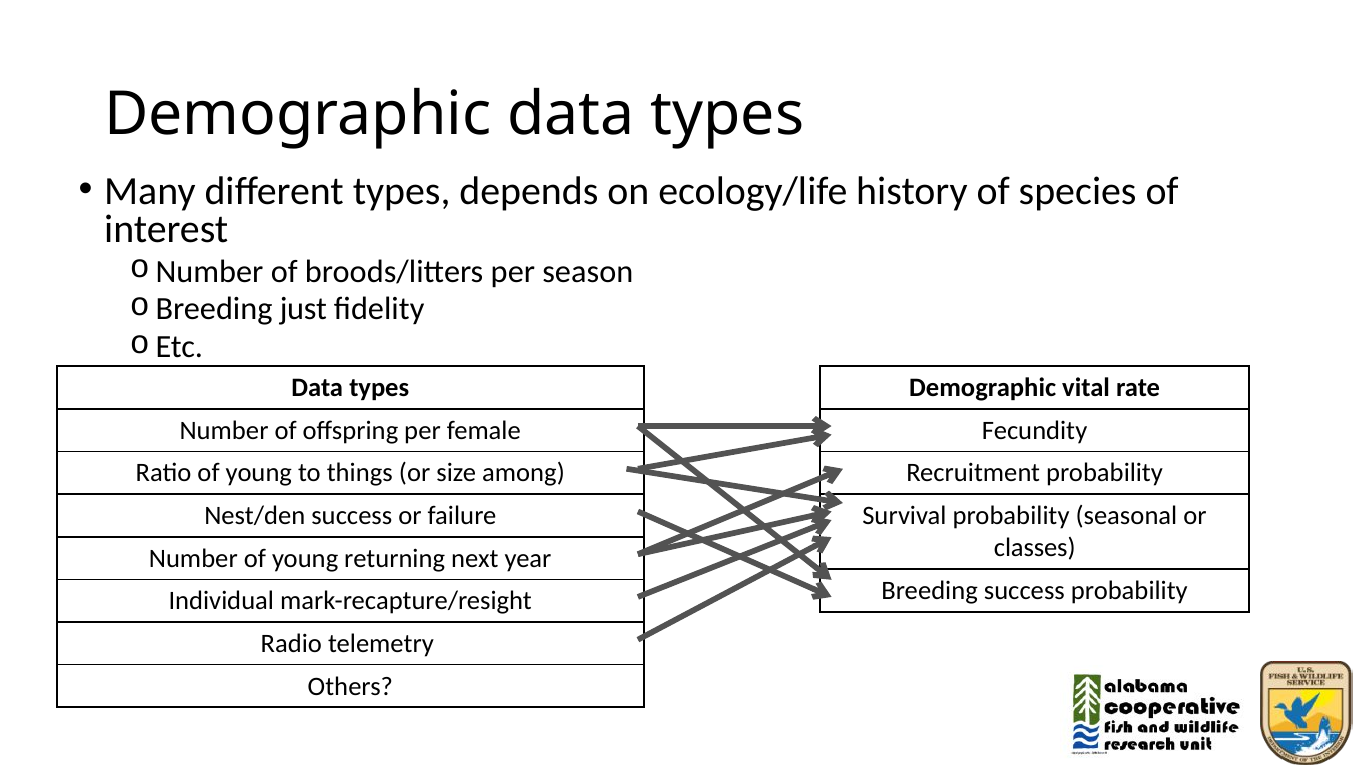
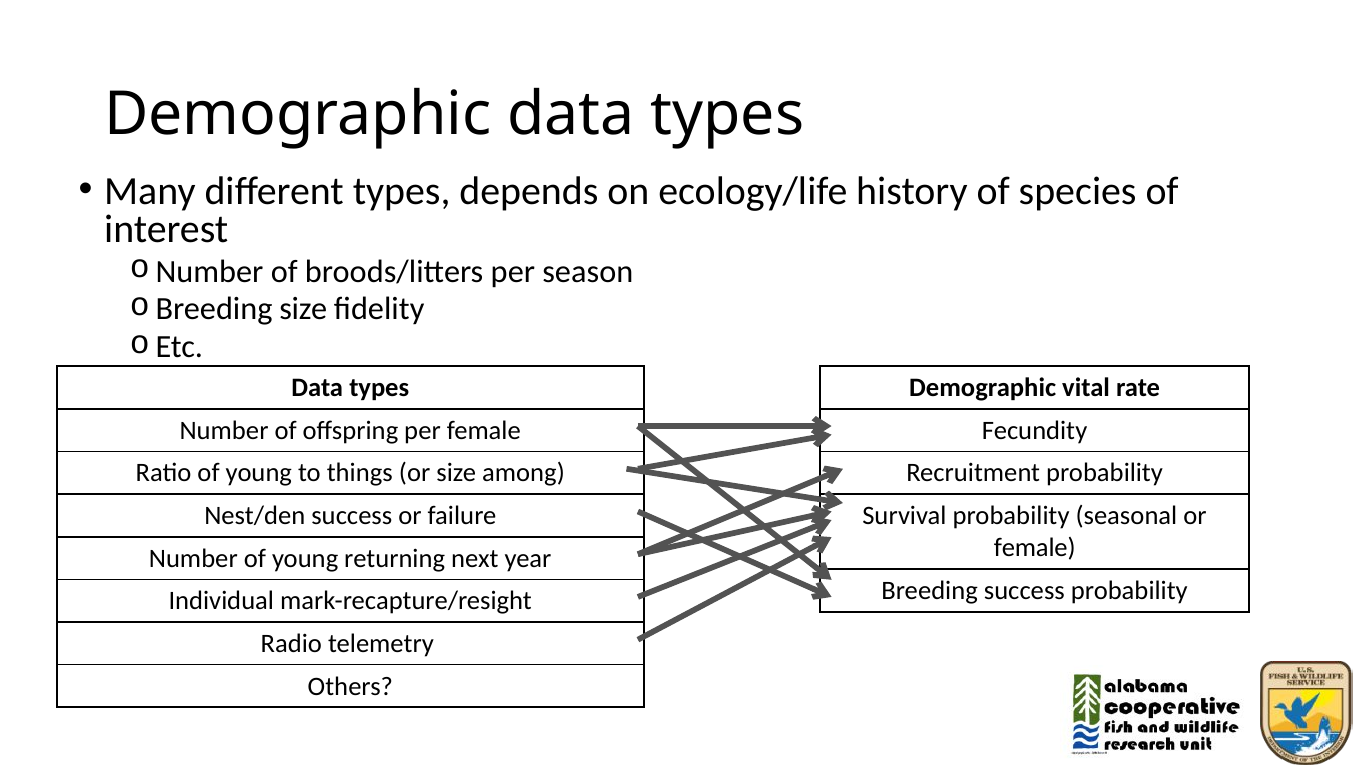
Breeding just: just -> size
classes at (1035, 548): classes -> female
